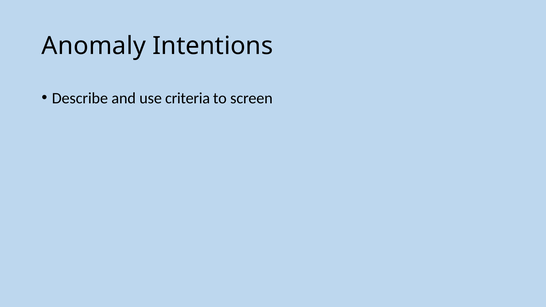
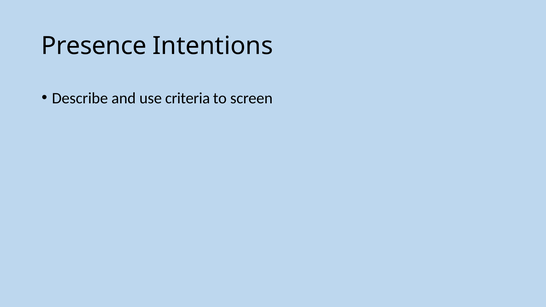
Anomaly: Anomaly -> Presence
